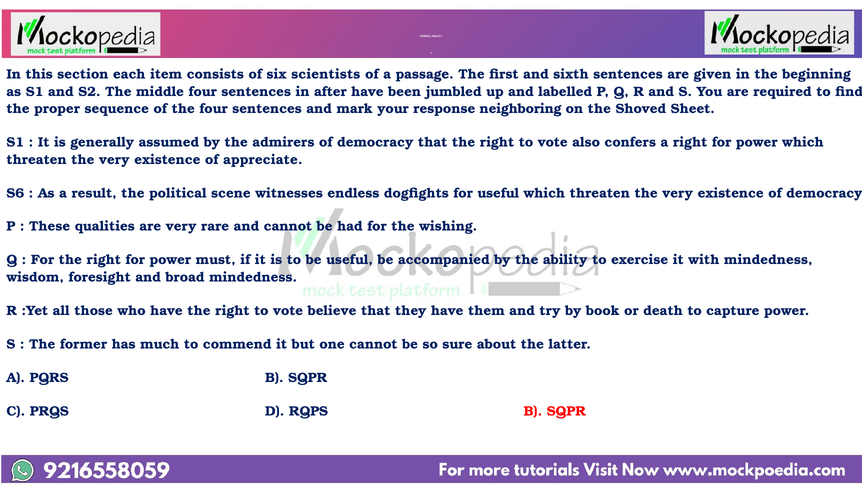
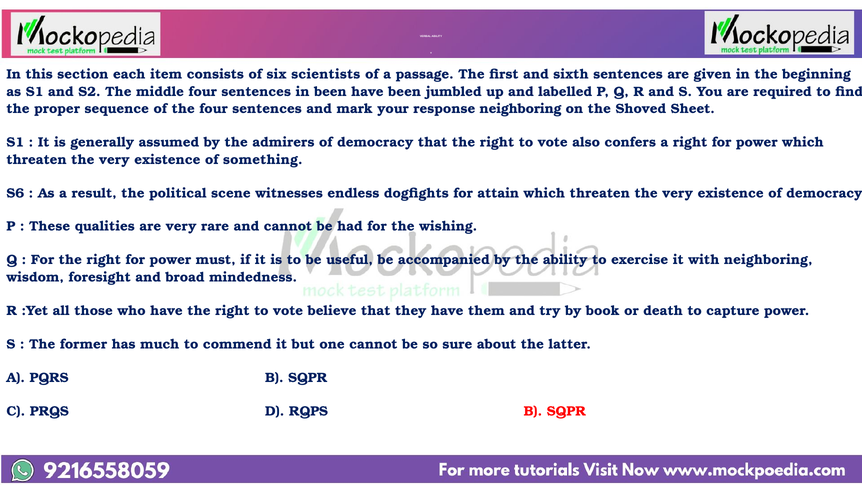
in after: after -> been
appreciate: appreciate -> something
for useful: useful -> attain
with mindedness: mindedness -> neighboring
